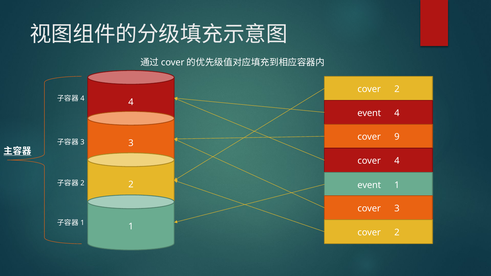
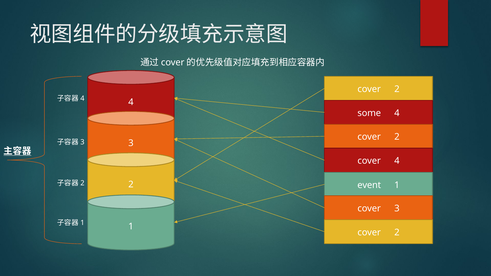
event at (369, 113): event -> some
9 at (397, 137): 9 -> 2
